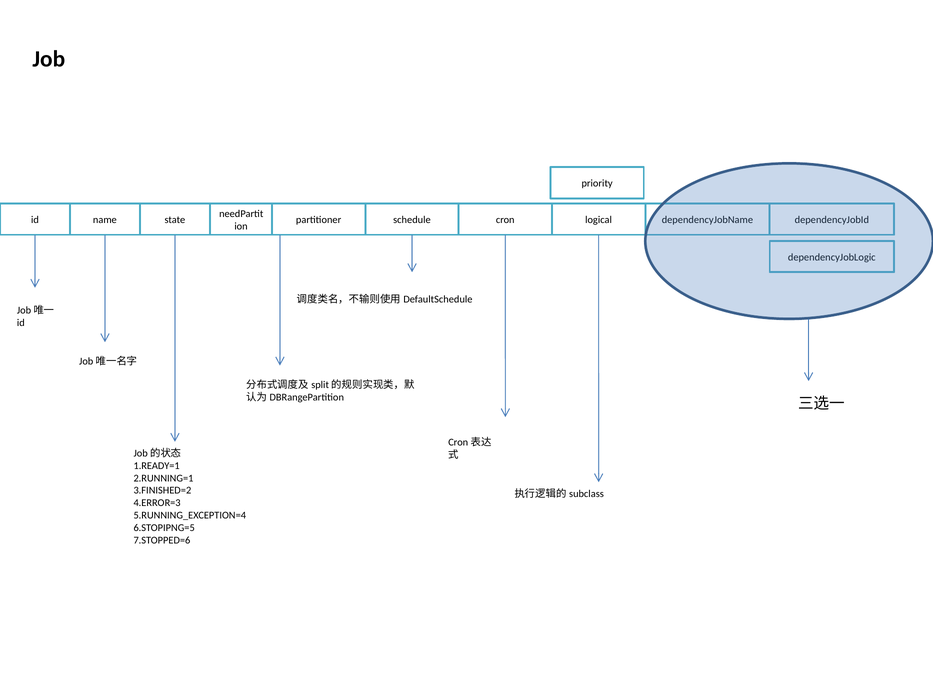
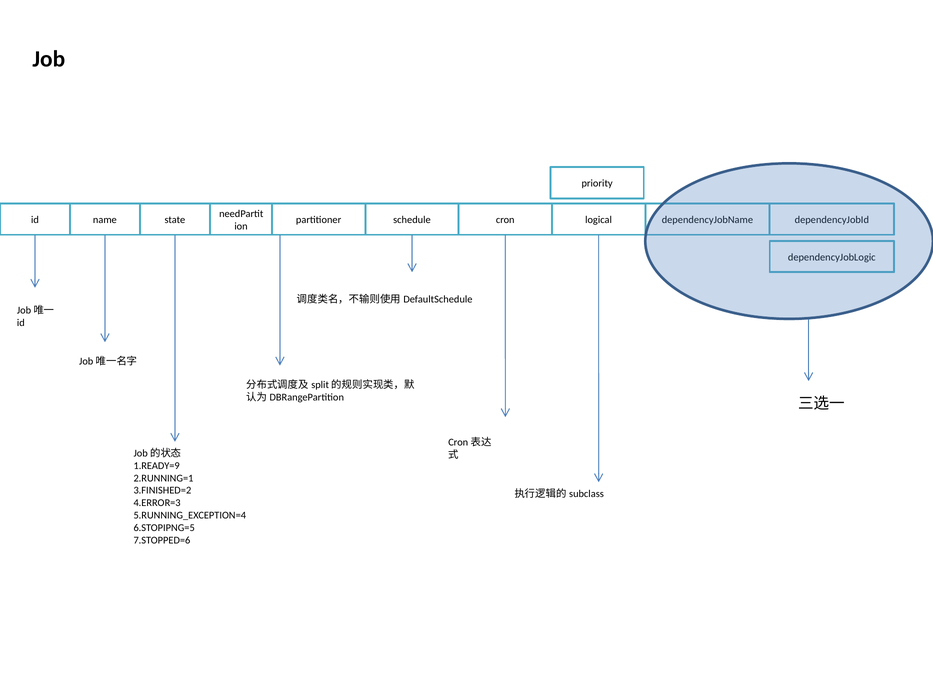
1.READY=1: 1.READY=1 -> 1.READY=9
